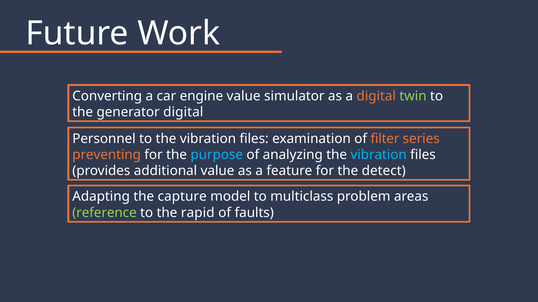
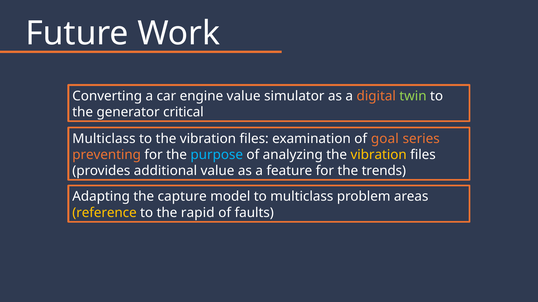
generator digital: digital -> critical
Personnel at (104, 139): Personnel -> Multiclass
filter: filter -> goal
vibration at (379, 155) colour: light blue -> yellow
detect: detect -> trends
reference colour: light green -> yellow
